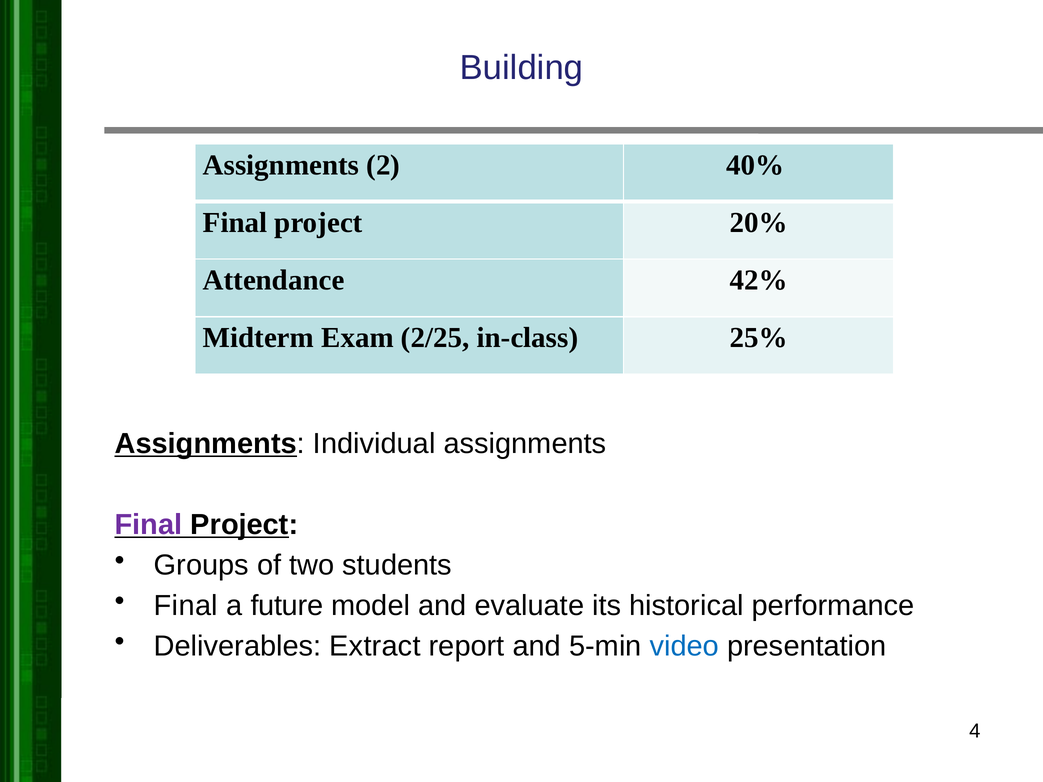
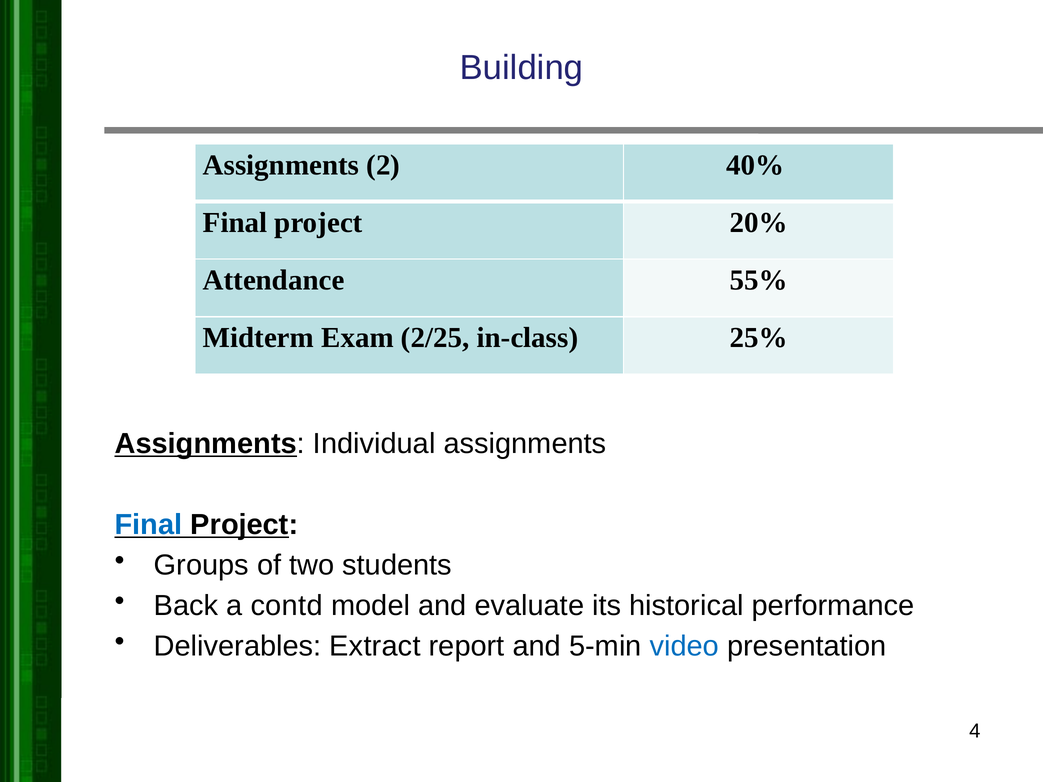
42%: 42% -> 55%
Final at (149, 525) colour: purple -> blue
Final at (186, 606): Final -> Back
future: future -> contd
